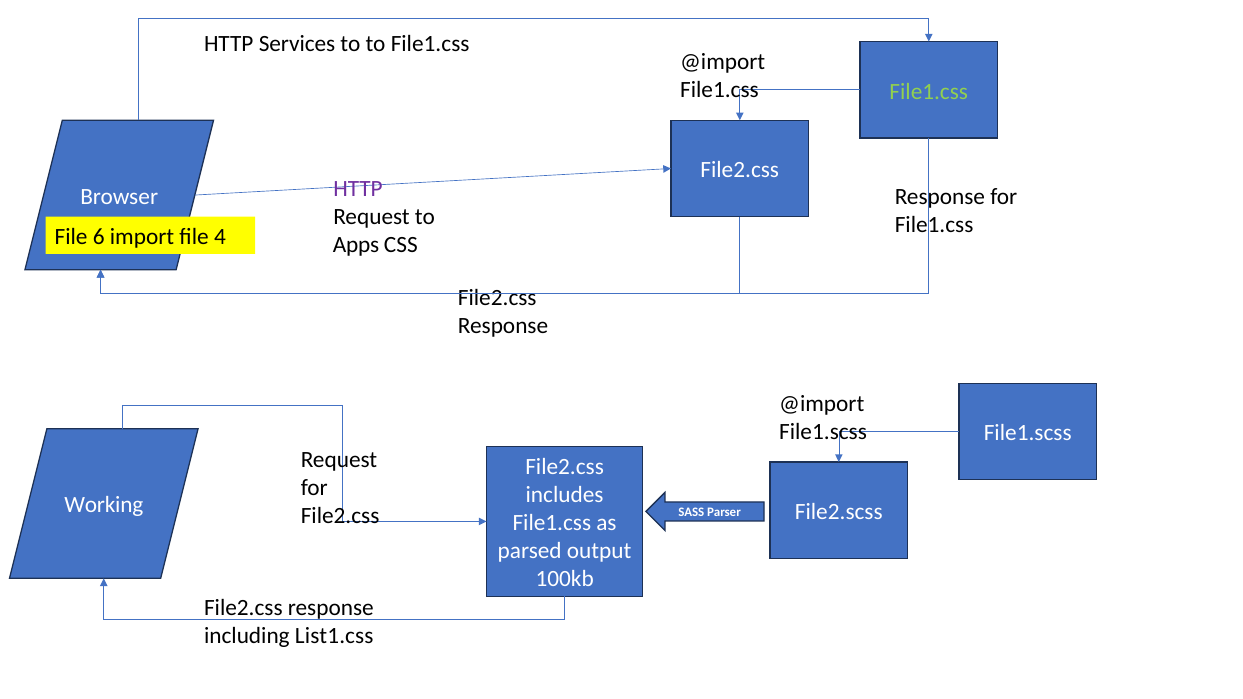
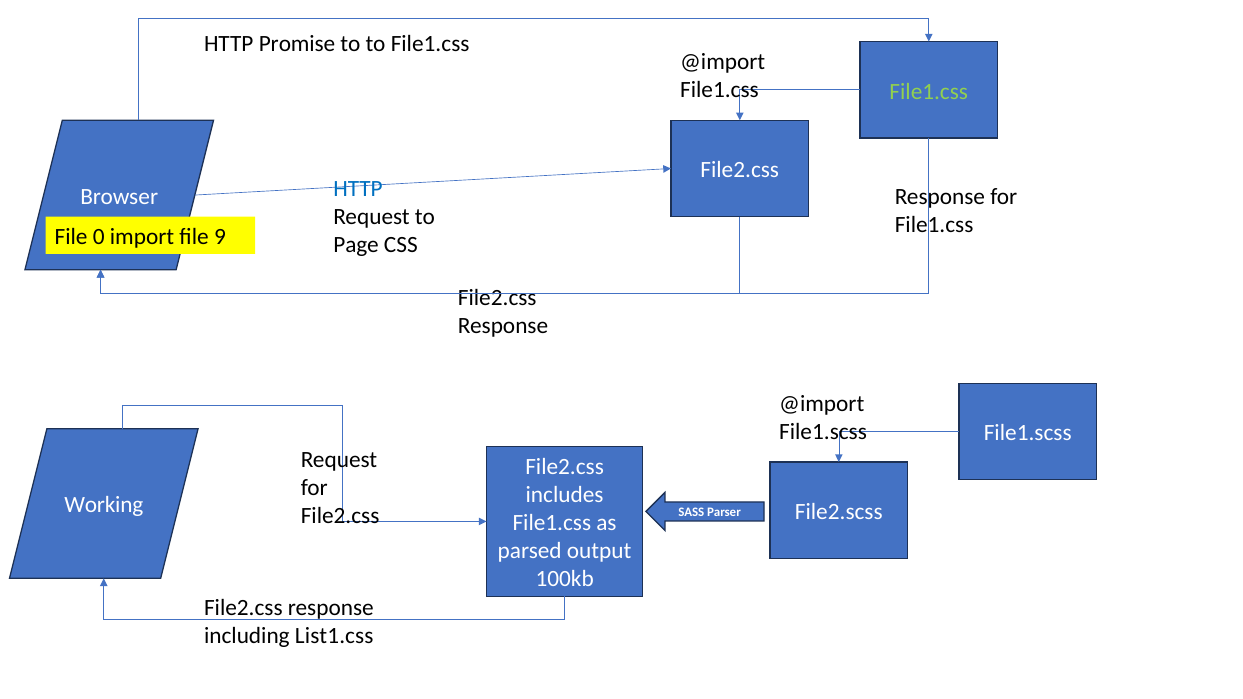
Services: Services -> Promise
HTTP at (358, 189) colour: purple -> blue
6: 6 -> 0
4: 4 -> 9
Apps: Apps -> Page
